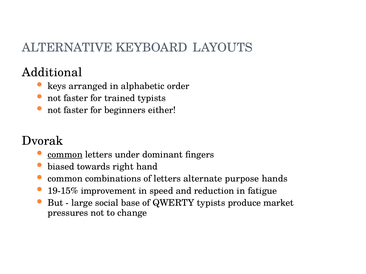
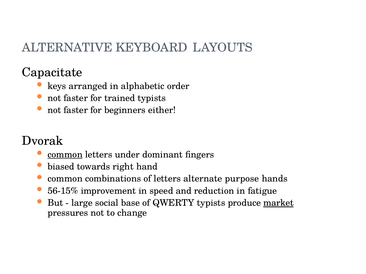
Additional: Additional -> Capacitate
19-15%: 19-15% -> 56-15%
market underline: none -> present
